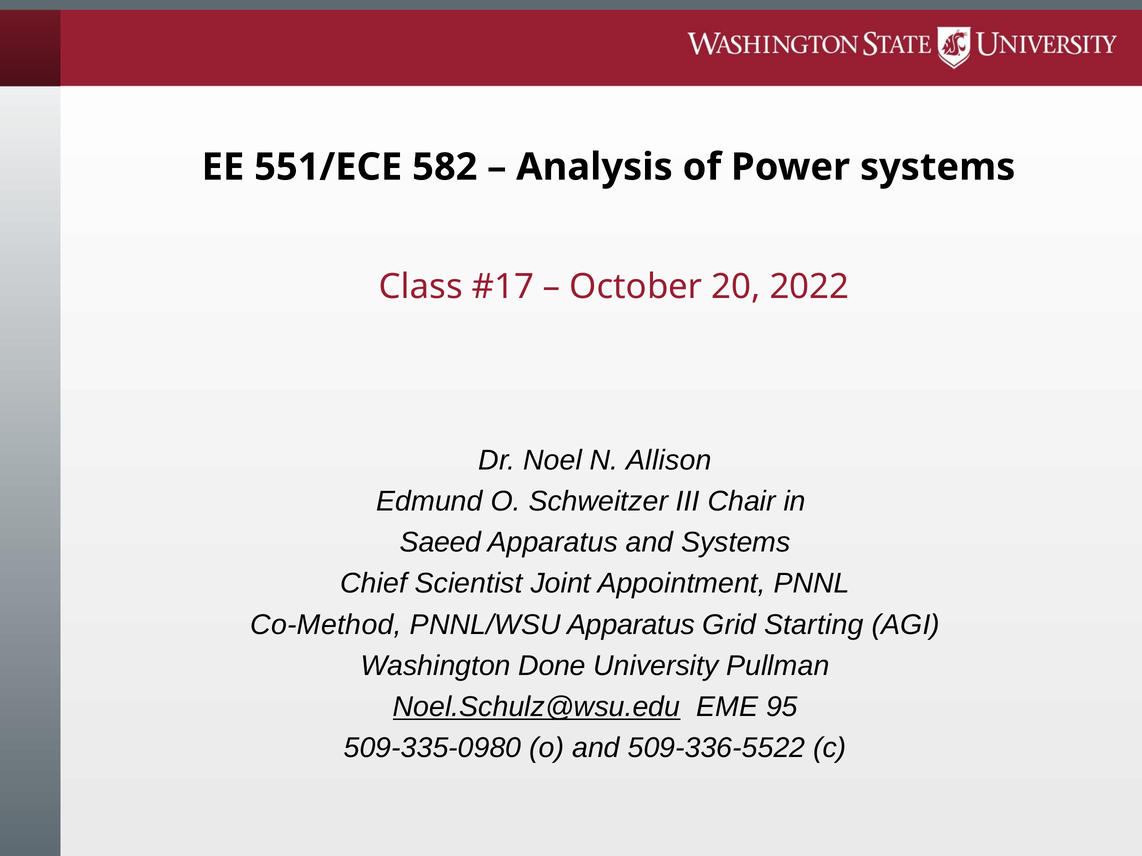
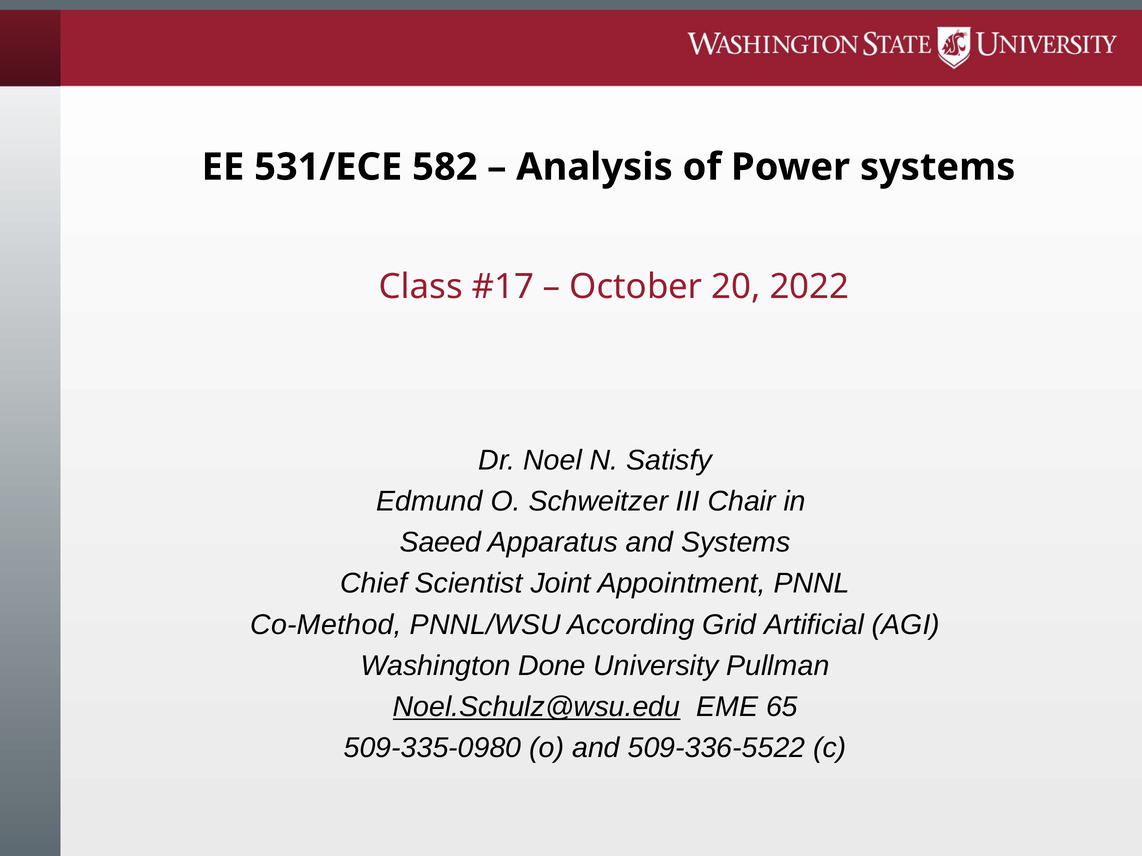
551/ECE: 551/ECE -> 531/ECE
Allison: Allison -> Satisfy
PNNL/WSU Apparatus: Apparatus -> According
Starting: Starting -> Artificial
95: 95 -> 65
